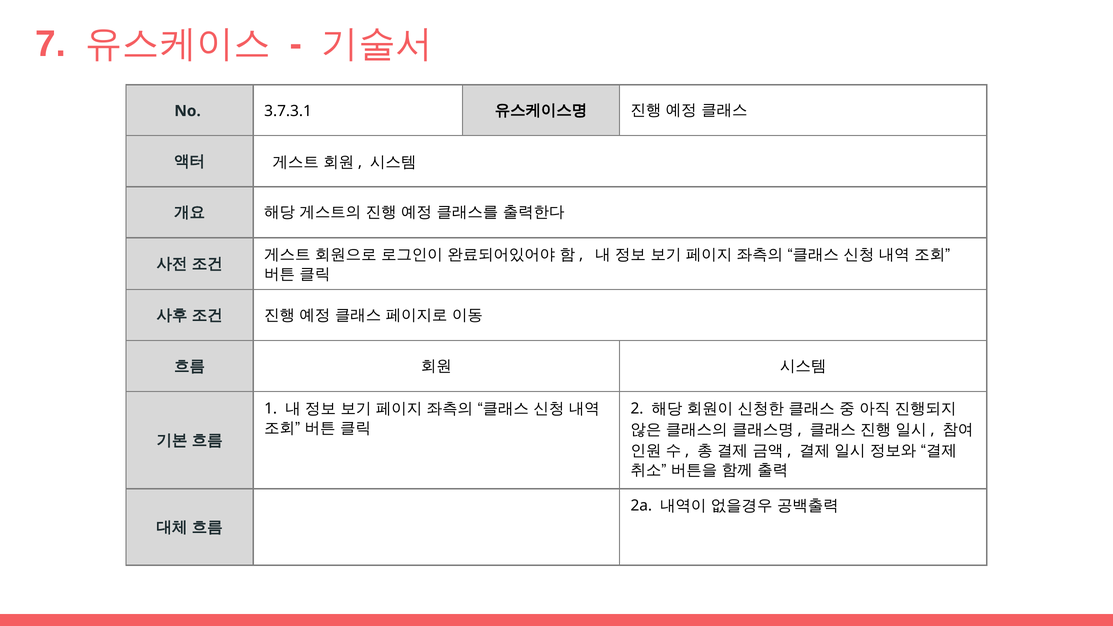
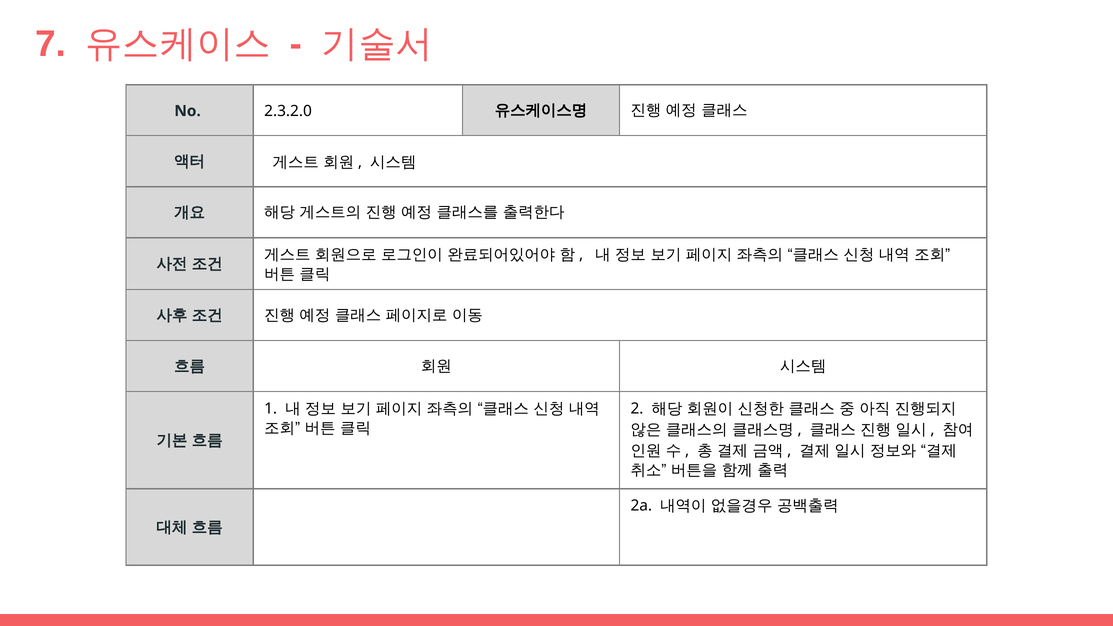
3.7.3.1: 3.7.3.1 -> 2.3.2.0
